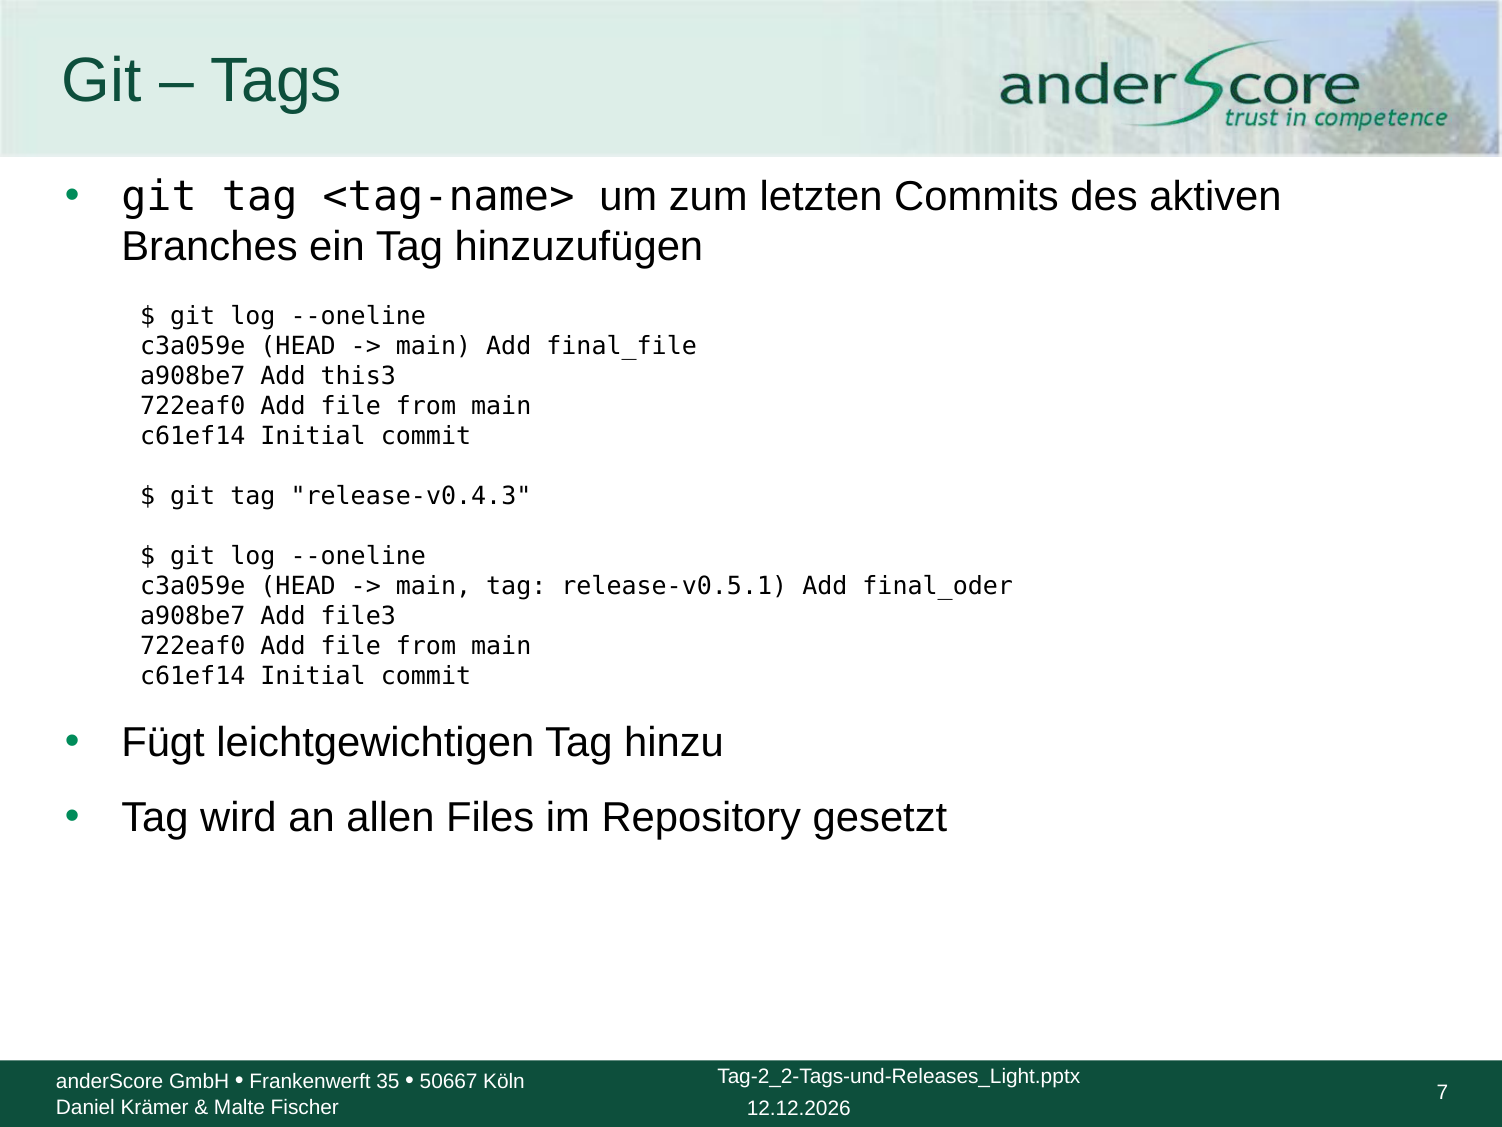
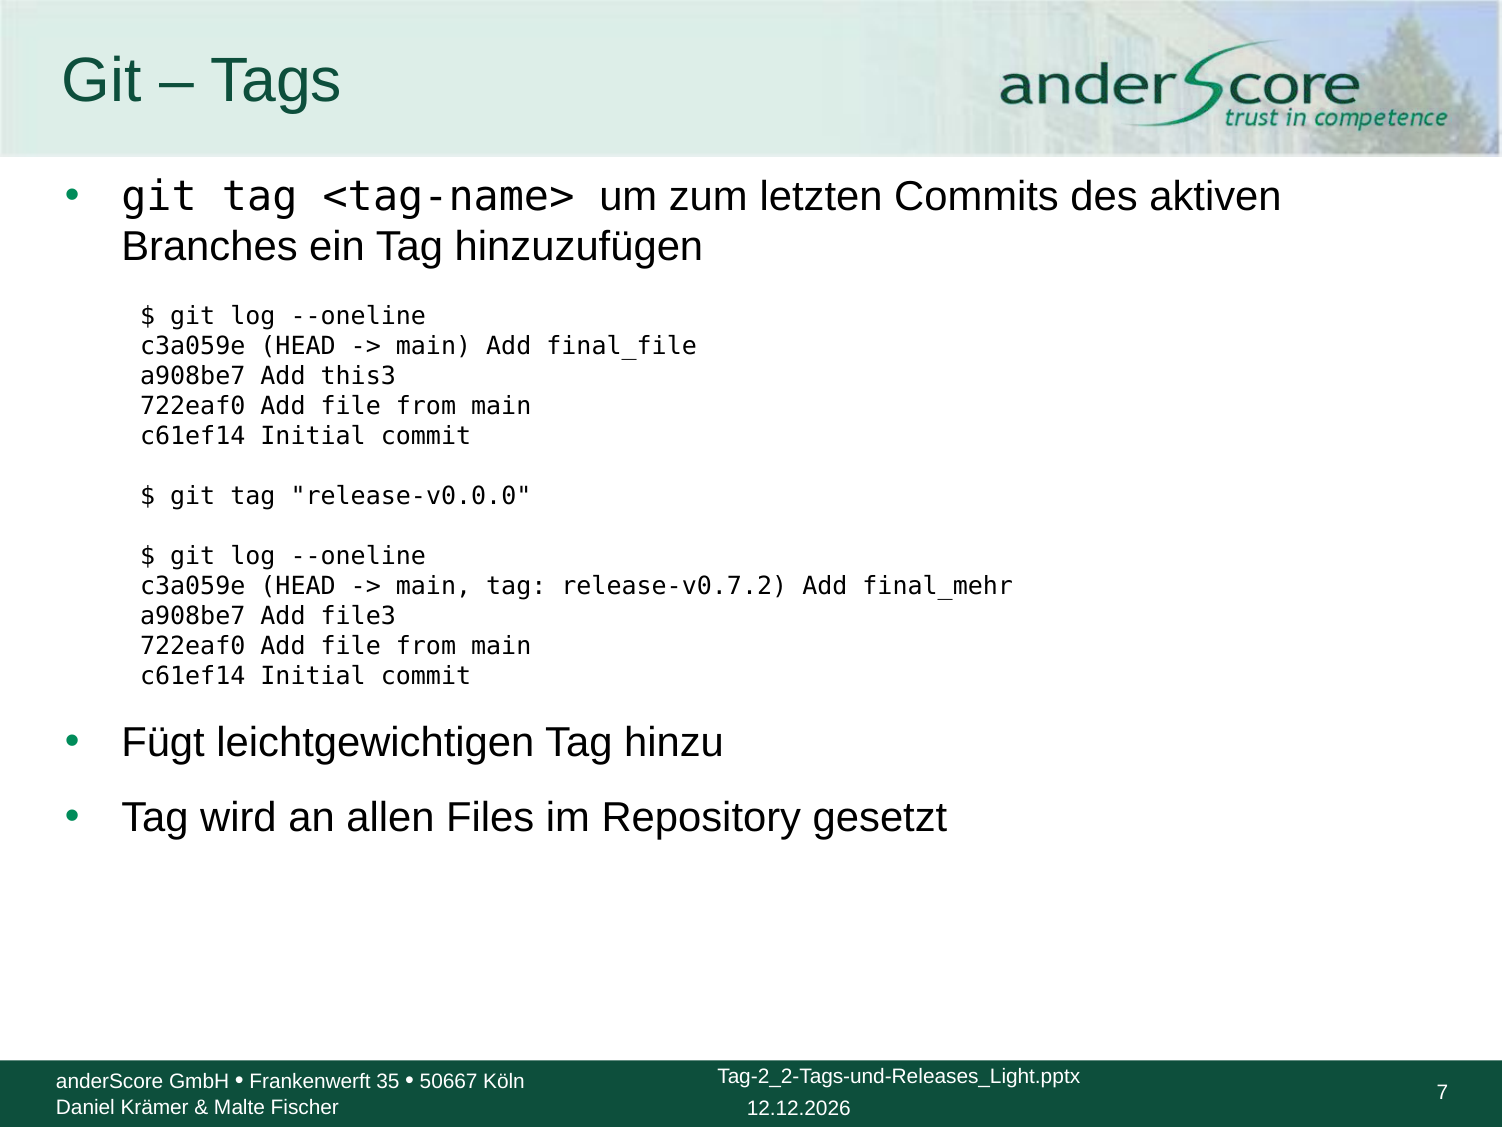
release-v0.4.3: release-v0.4.3 -> release-v0.0.0
release-v0.5.1: release-v0.5.1 -> release-v0.7.2
final_oder: final_oder -> final_mehr
